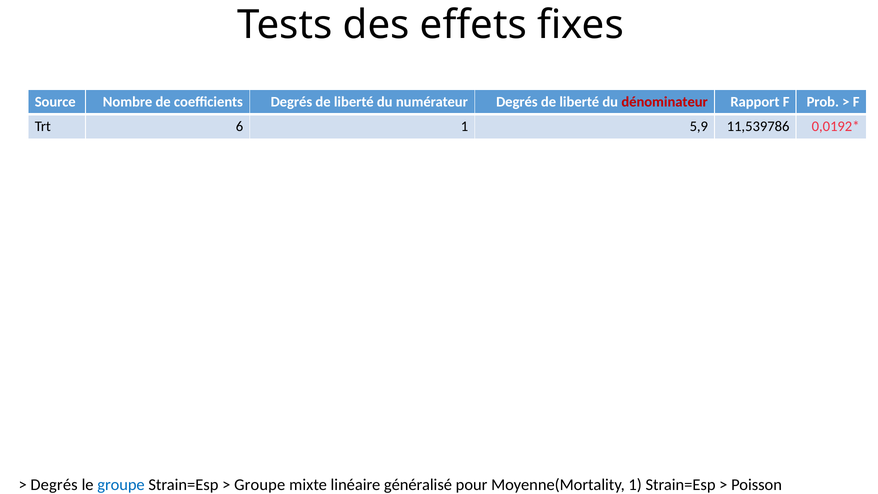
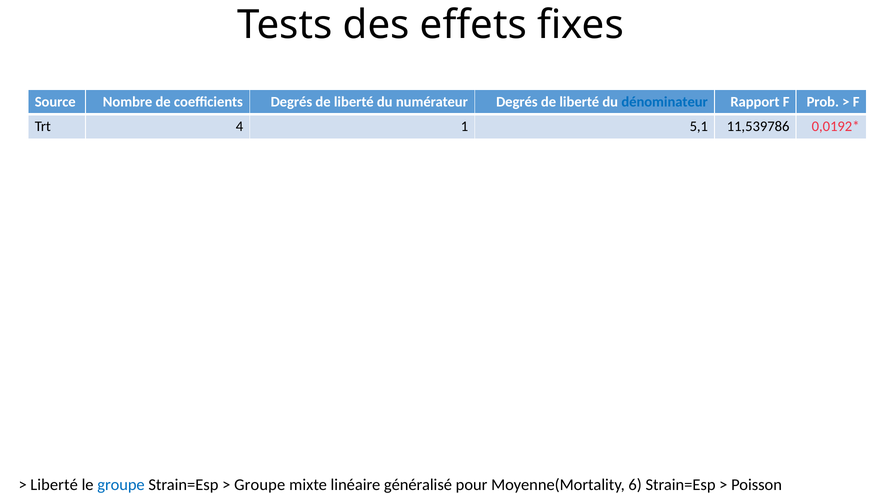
dénominateur colour: red -> blue
6: 6 -> 4
5,9: 5,9 -> 5,1
Degrés at (54, 485): Degrés -> Liberté
Moyenne(Mortality 1: 1 -> 6
